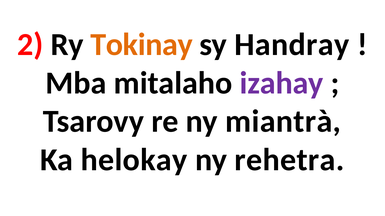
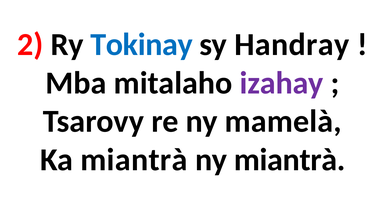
Tokinay colour: orange -> blue
miantrà: miantrà -> mamelà
Ka helokay: helokay -> miantrà
ny rehetra: rehetra -> miantrà
